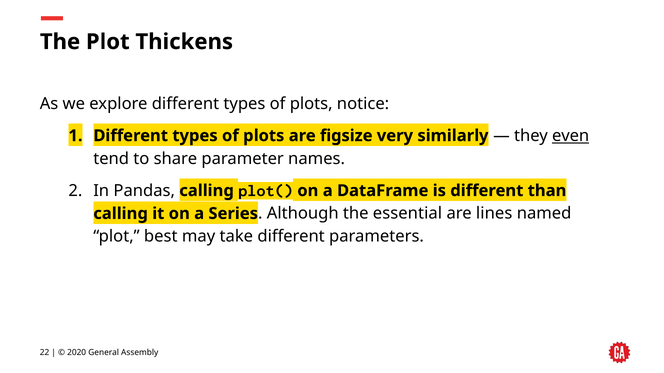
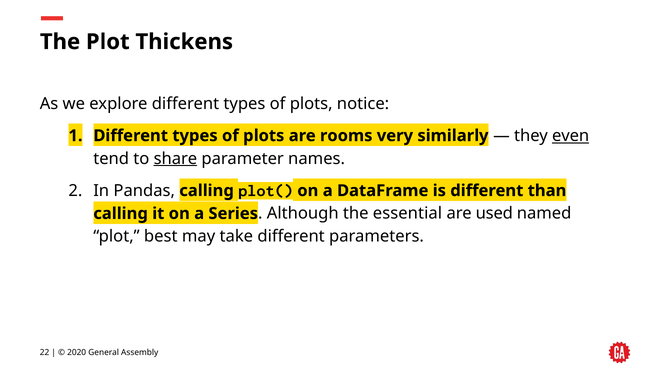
figsize: figsize -> rooms
share underline: none -> present
lines: lines -> used
